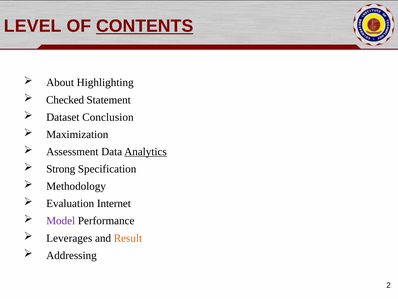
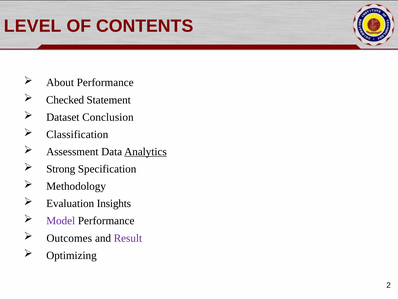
CONTENTS underline: present -> none
About Highlighting: Highlighting -> Performance
Maximization: Maximization -> Classification
Internet: Internet -> Insights
Leverages: Leverages -> Outcomes
Result colour: orange -> purple
Addressing: Addressing -> Optimizing
